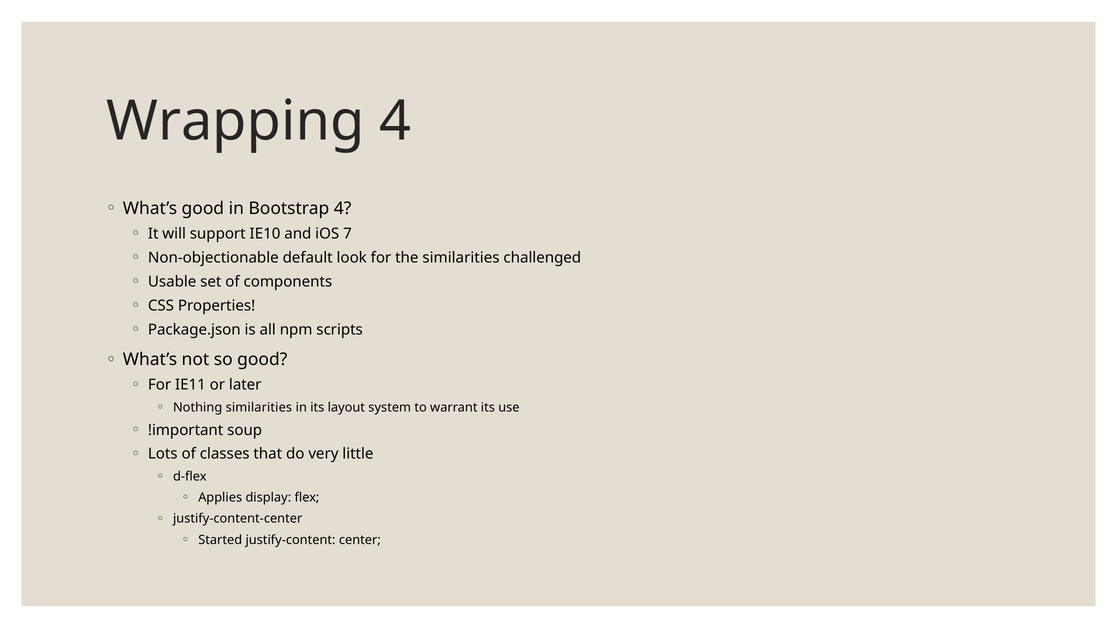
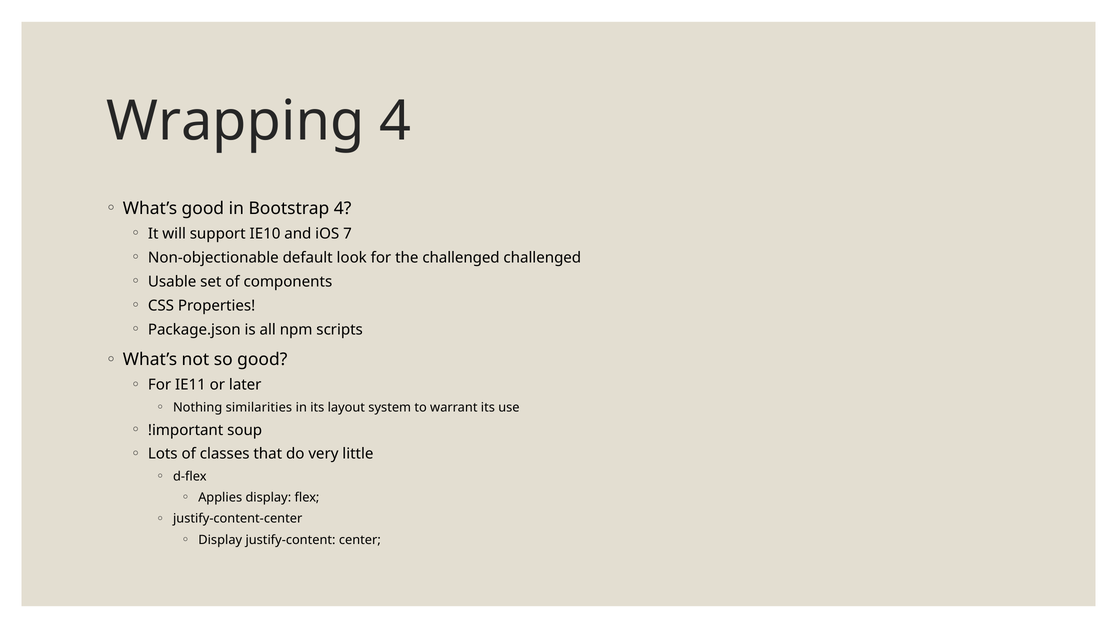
the similarities: similarities -> challenged
Started at (220, 540): Started -> Display
